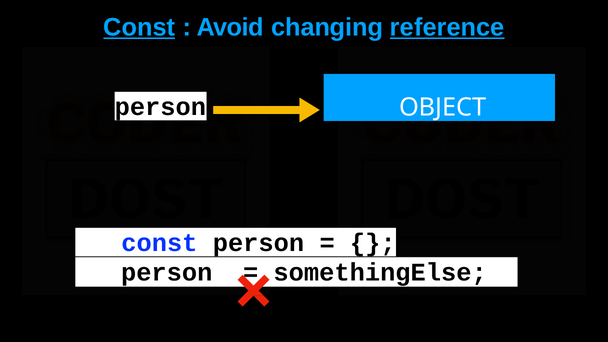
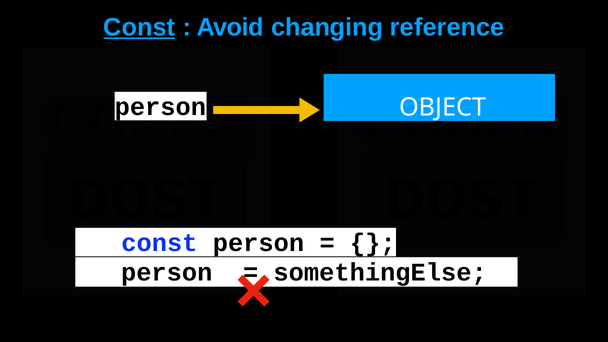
reference underline: present -> none
